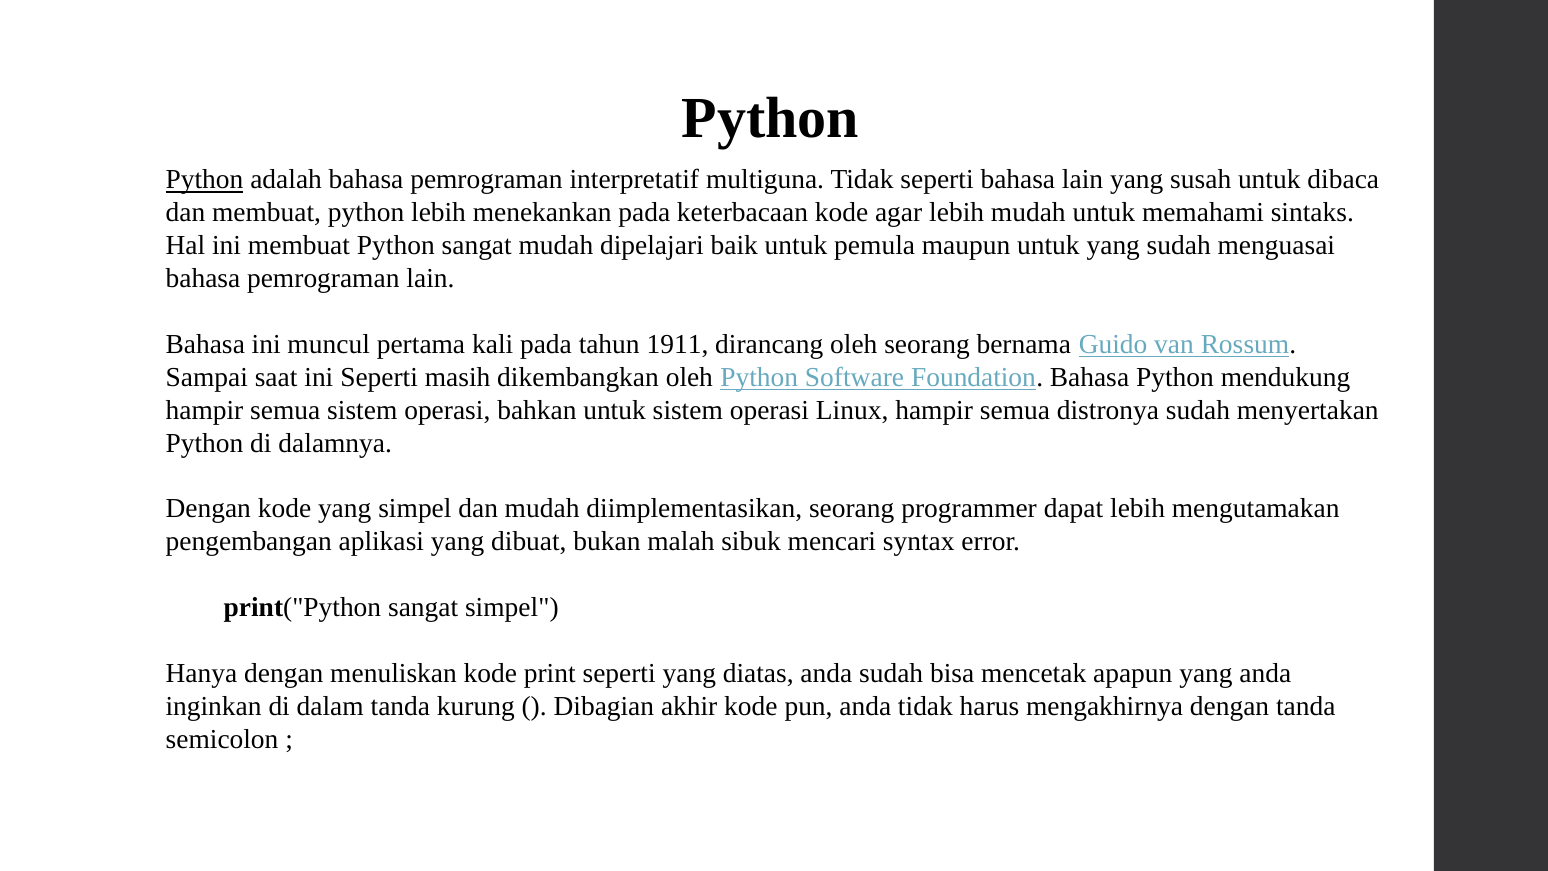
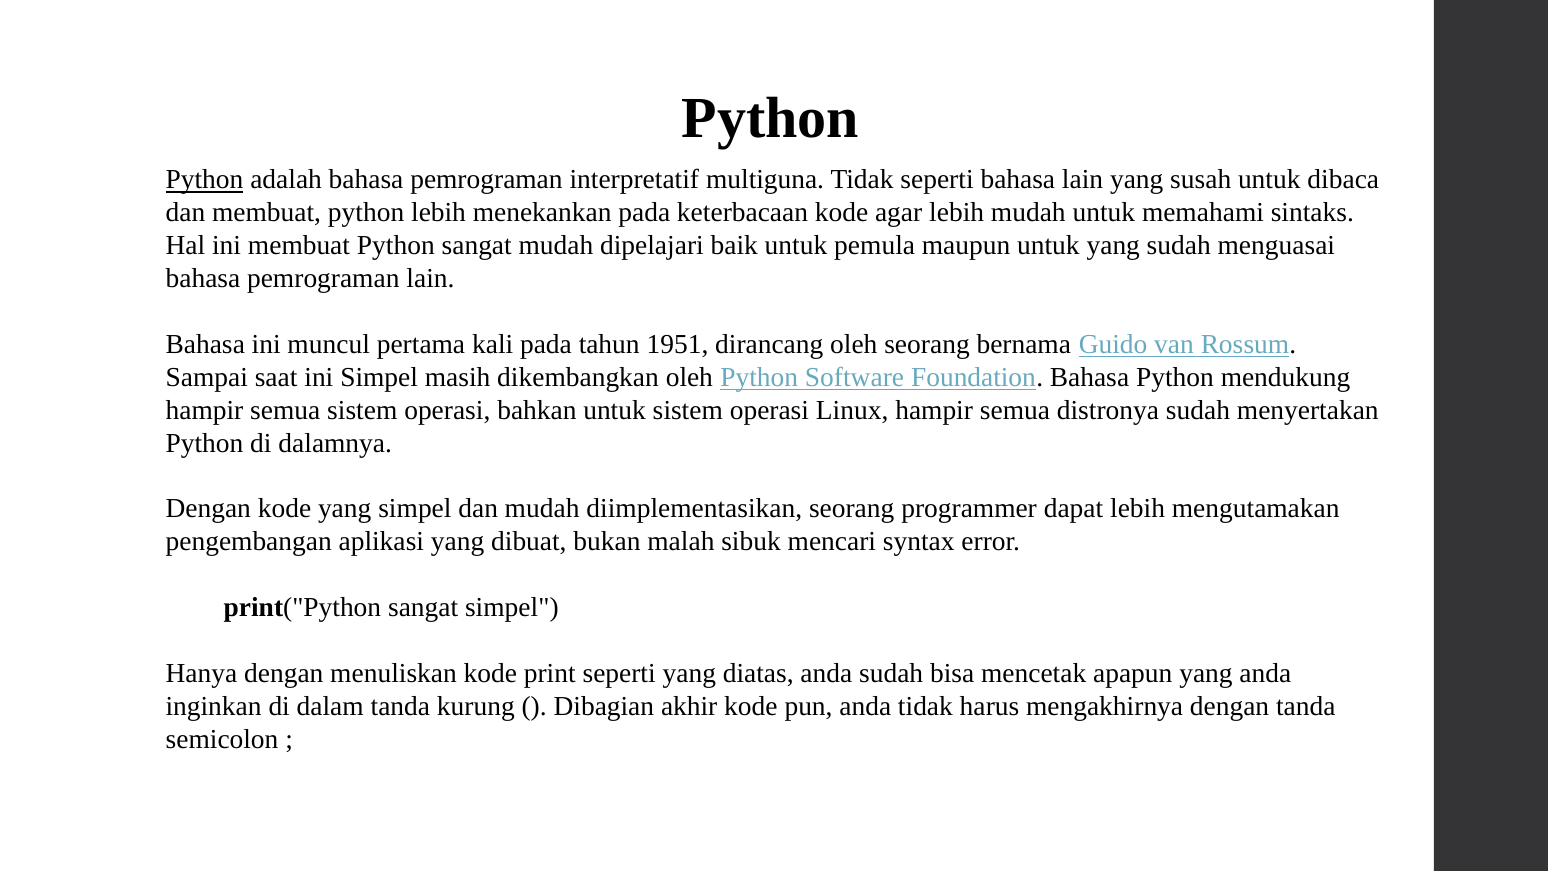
1911: 1911 -> 1951
ini Seperti: Seperti -> Simpel
